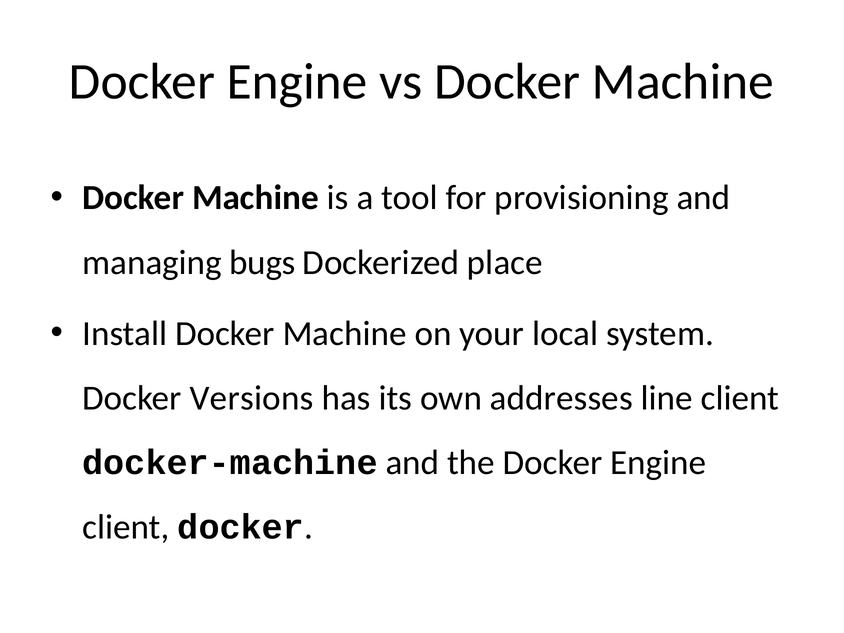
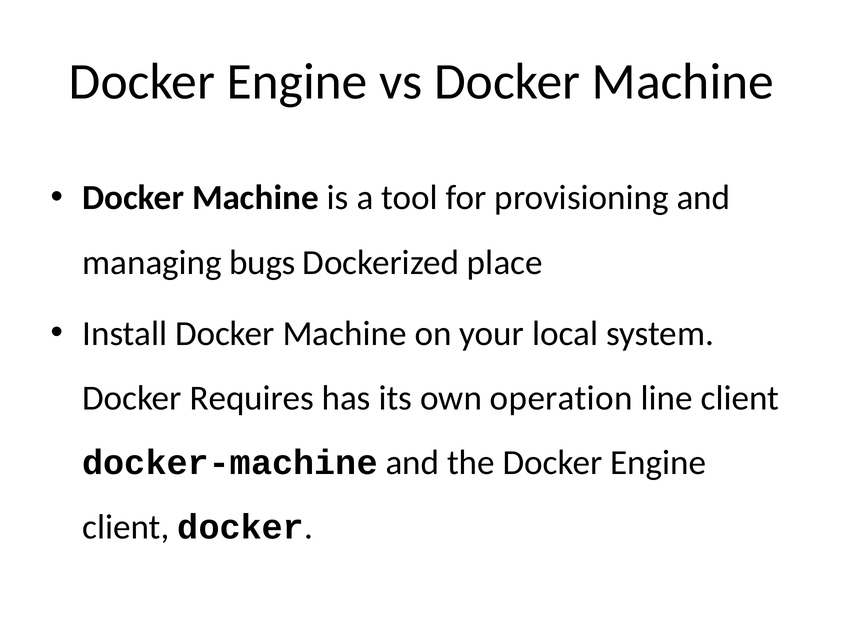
Versions: Versions -> Requires
addresses: addresses -> operation
